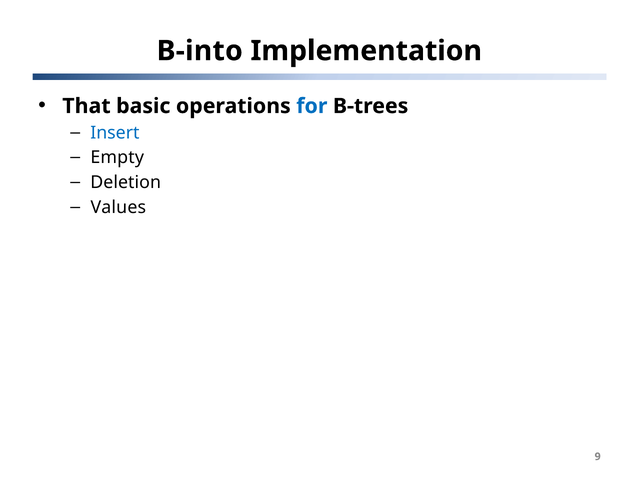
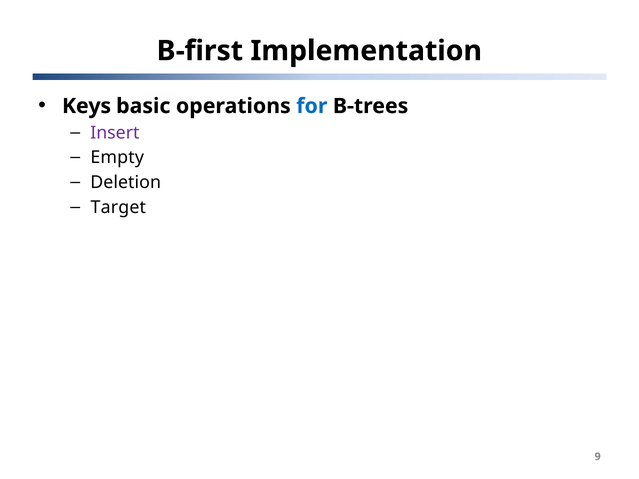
B-into: B-into -> B-first
That: That -> Keys
Insert colour: blue -> purple
Values: Values -> Target
